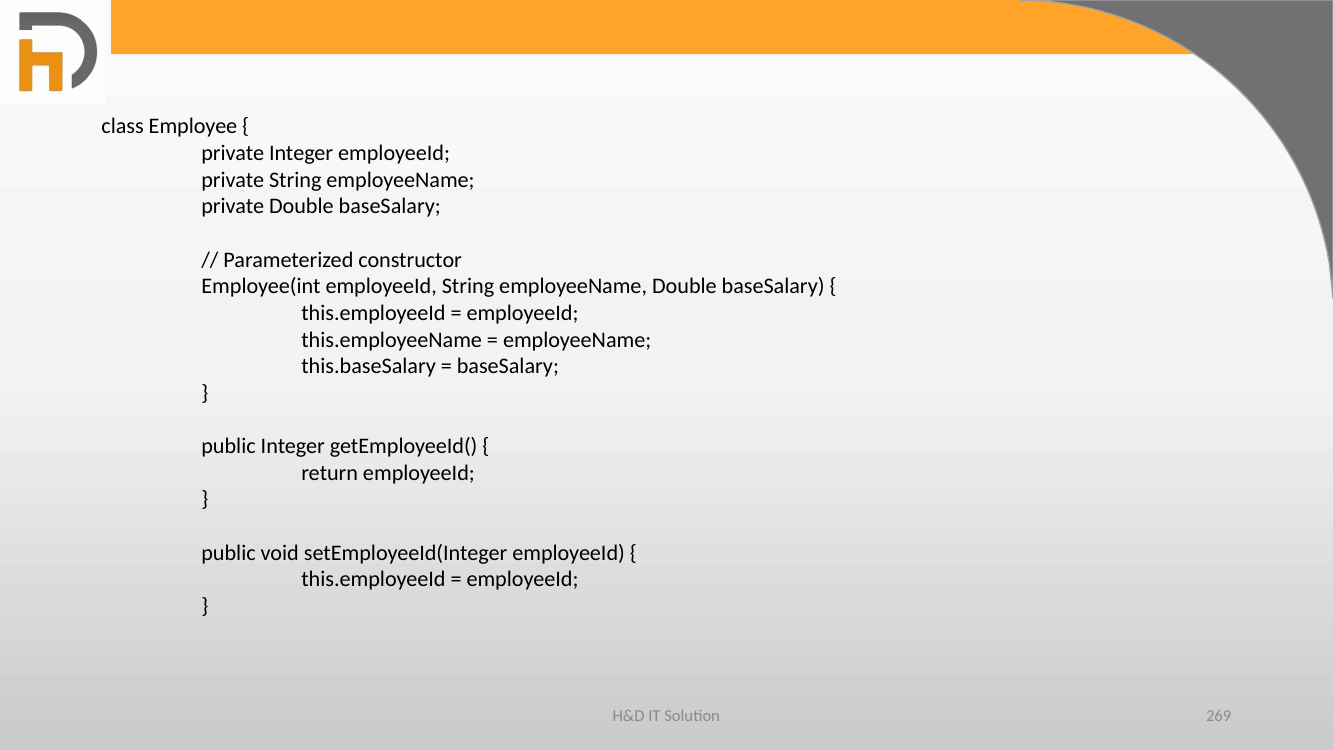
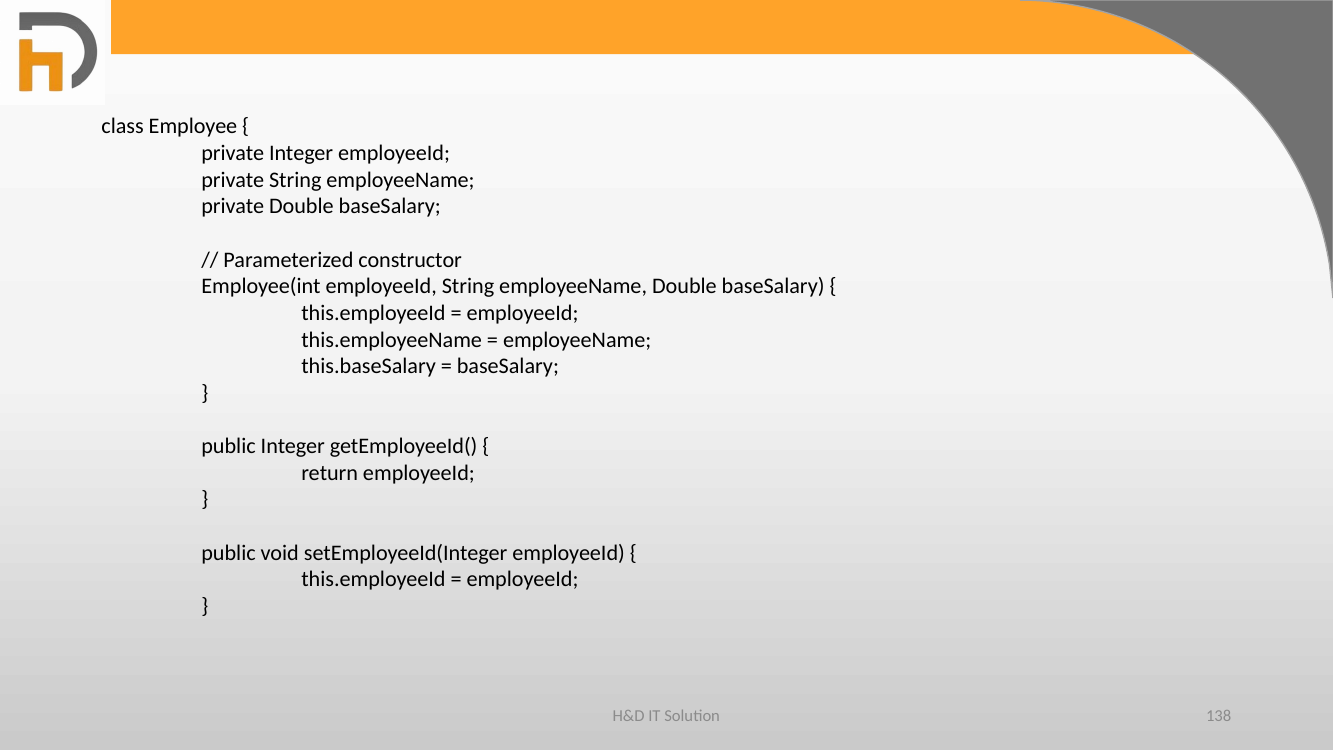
269: 269 -> 138
